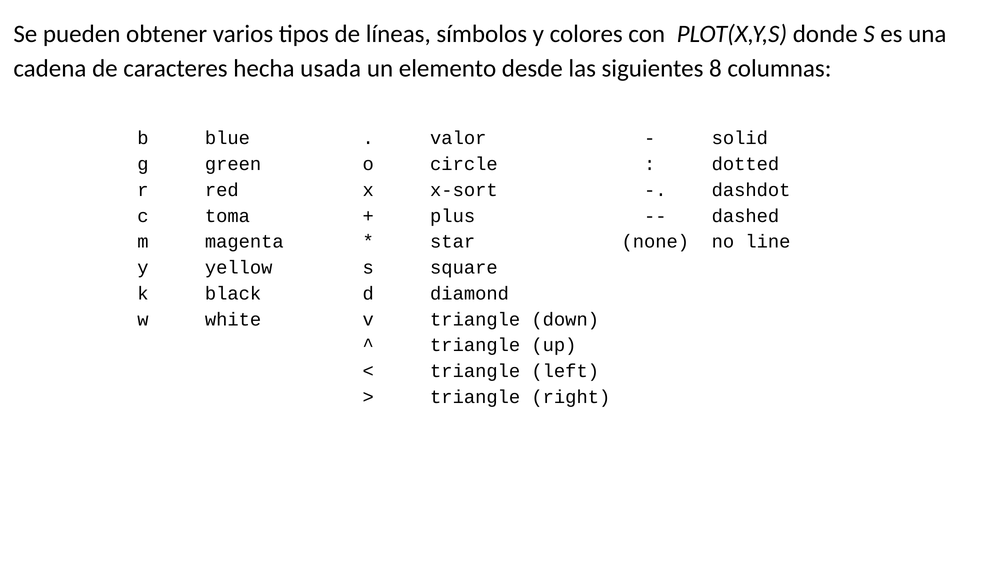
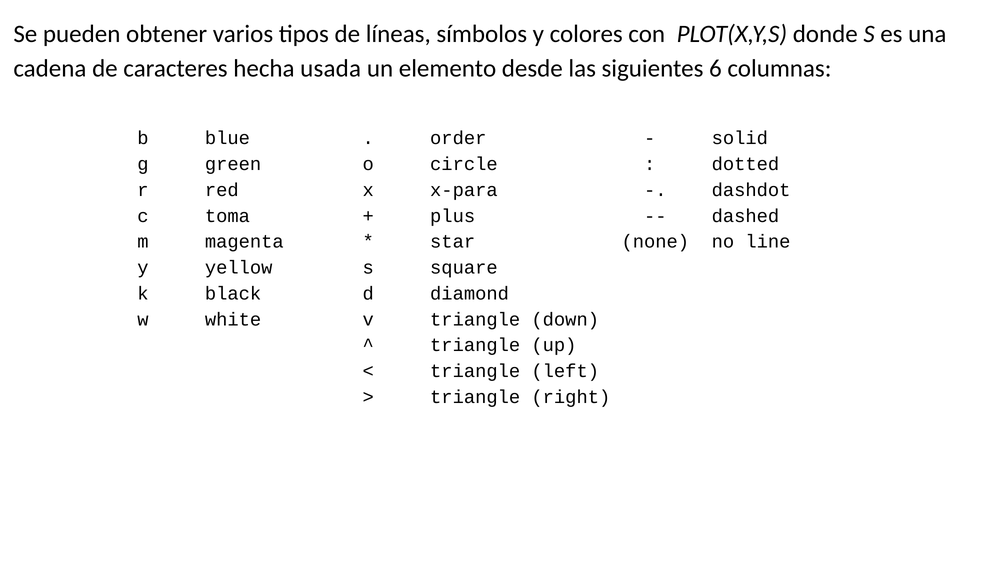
8: 8 -> 6
valor: valor -> order
x-sort: x-sort -> x-para
